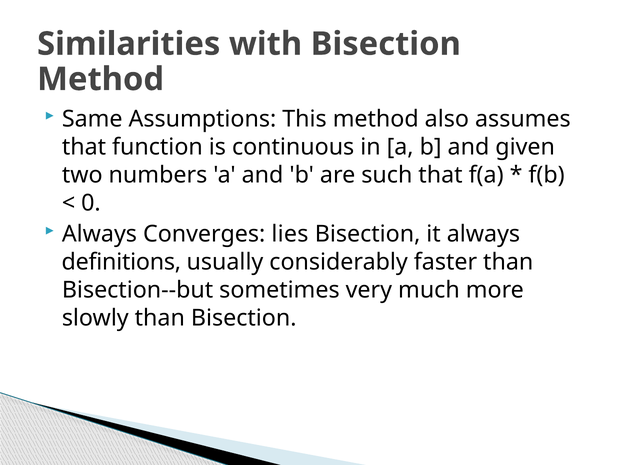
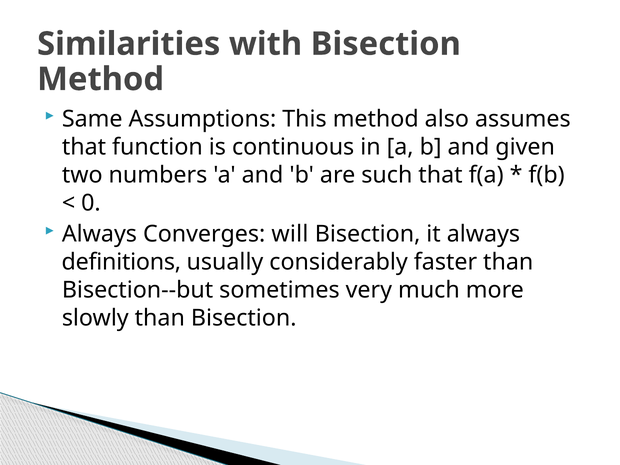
lies: lies -> will
